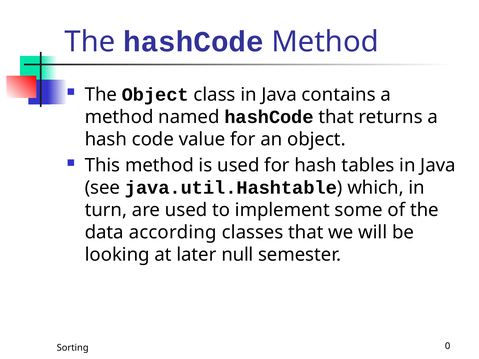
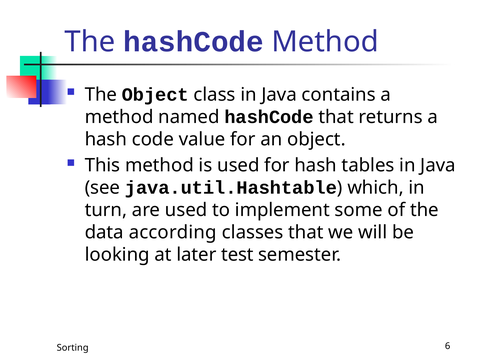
null: null -> test
0: 0 -> 6
